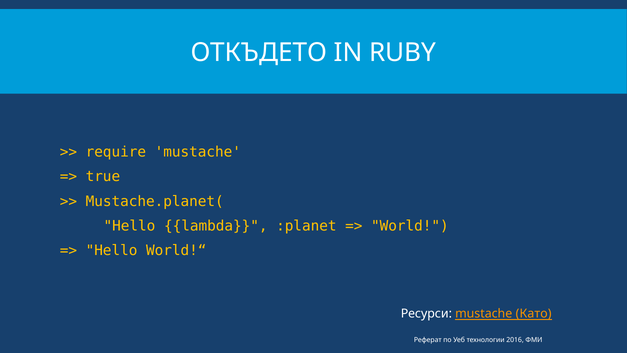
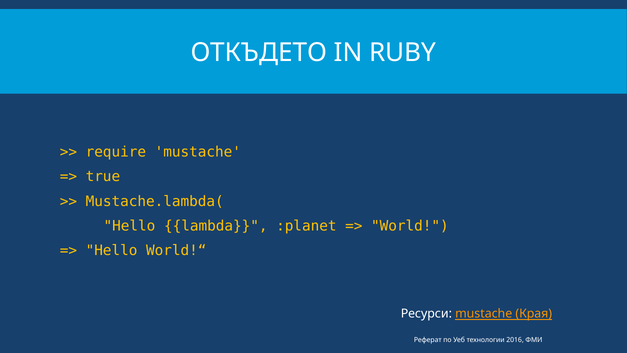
Mustache.planet(: Mustache.planet( -> Mustache.lambda(
Като: Като -> Края
